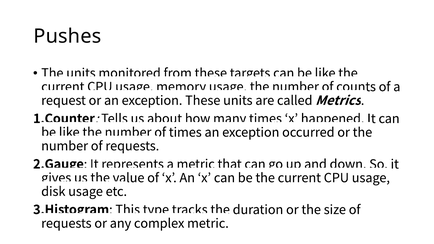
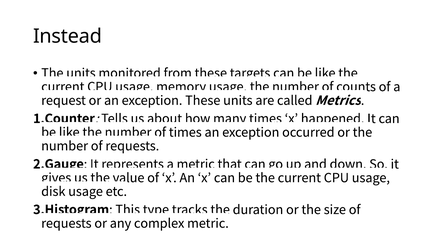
Pushes: Pushes -> Instead
